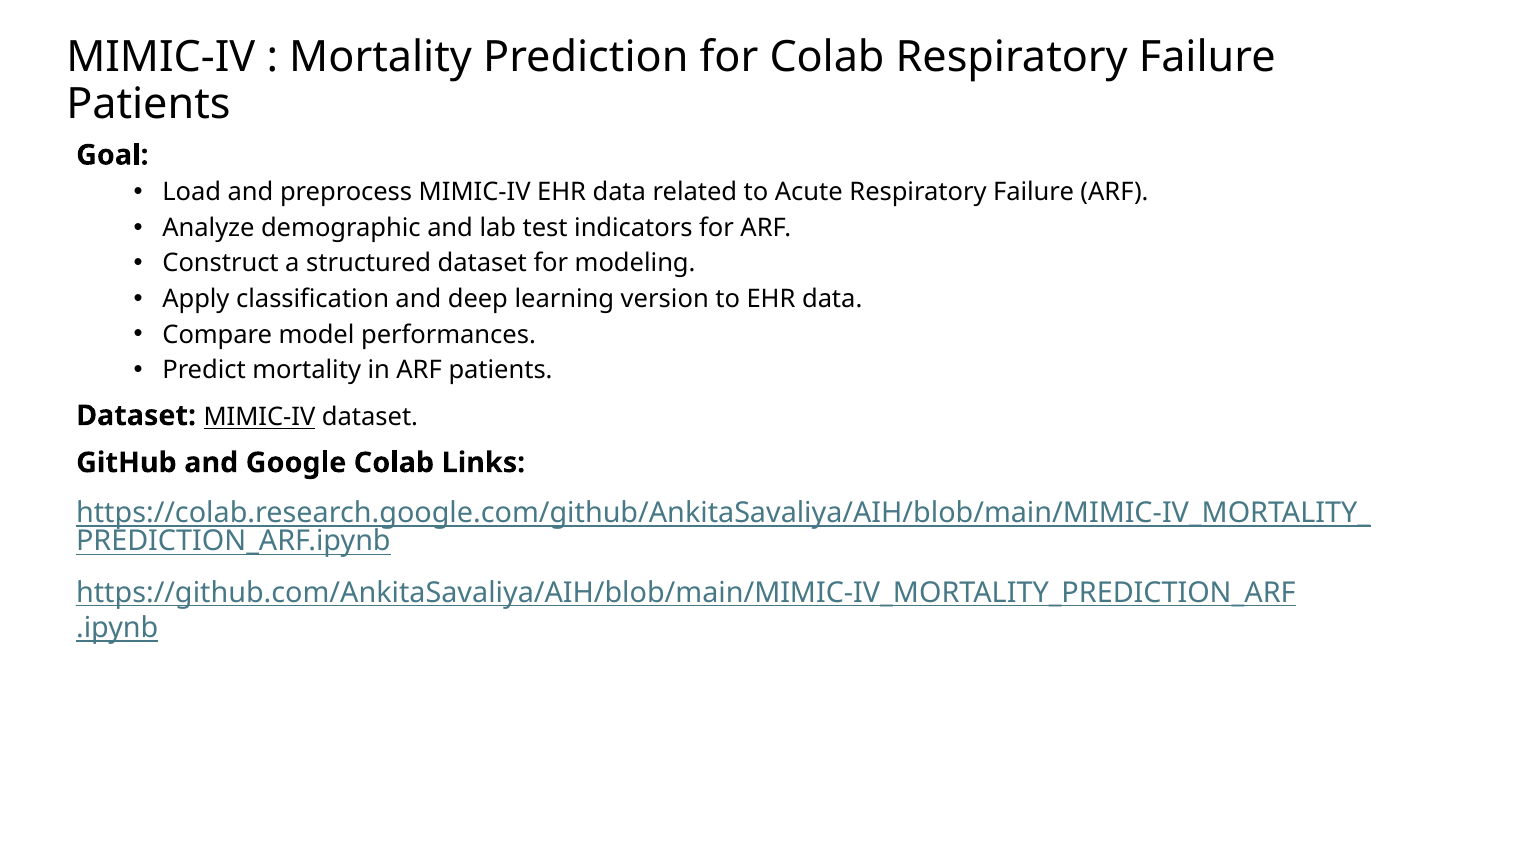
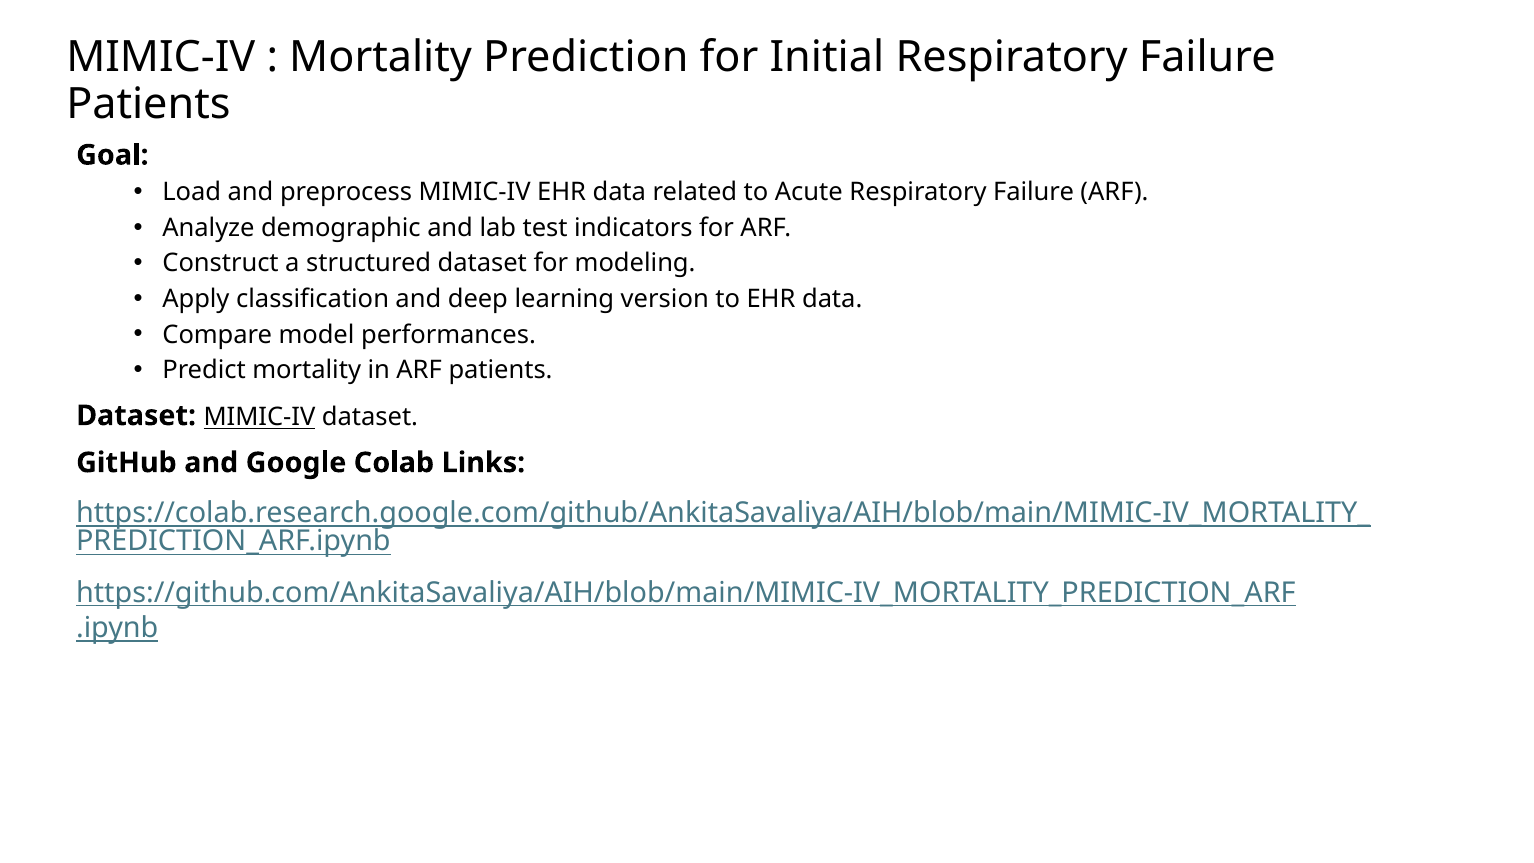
for Colab: Colab -> Initial
